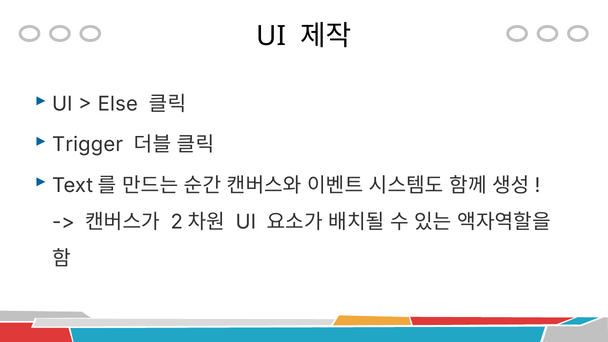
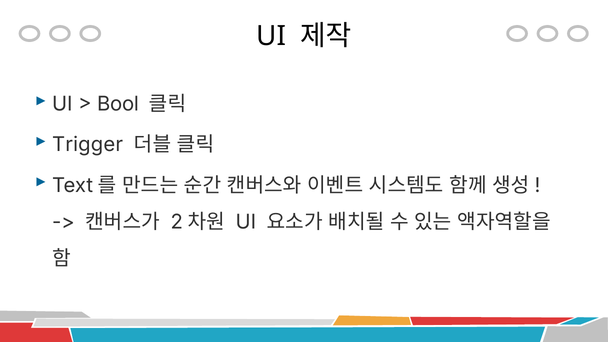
Else: Else -> Bool
